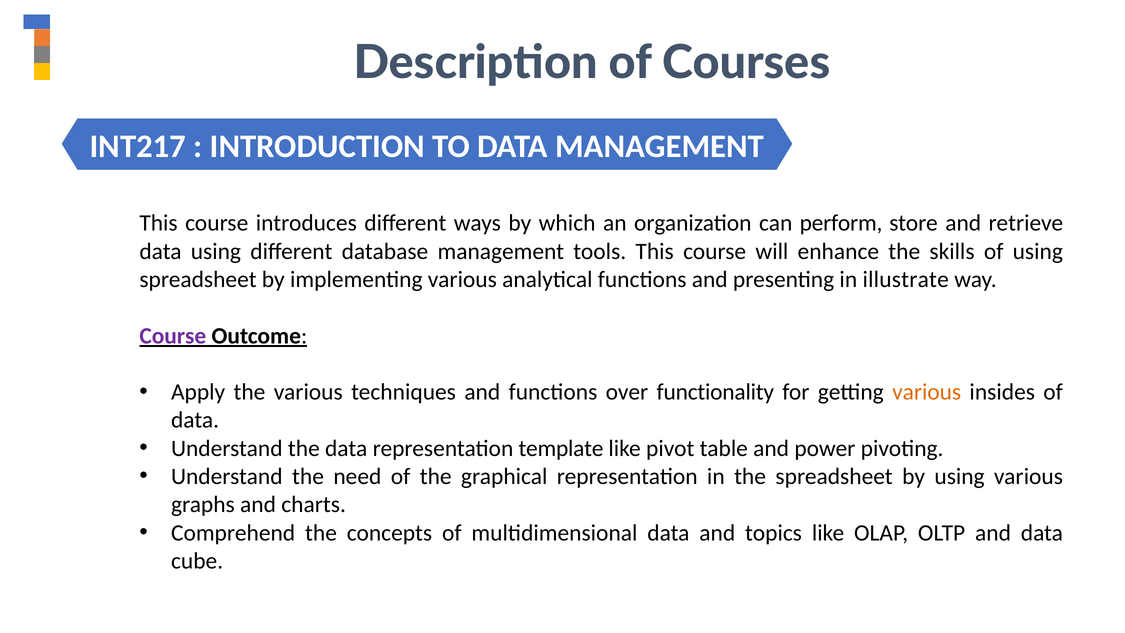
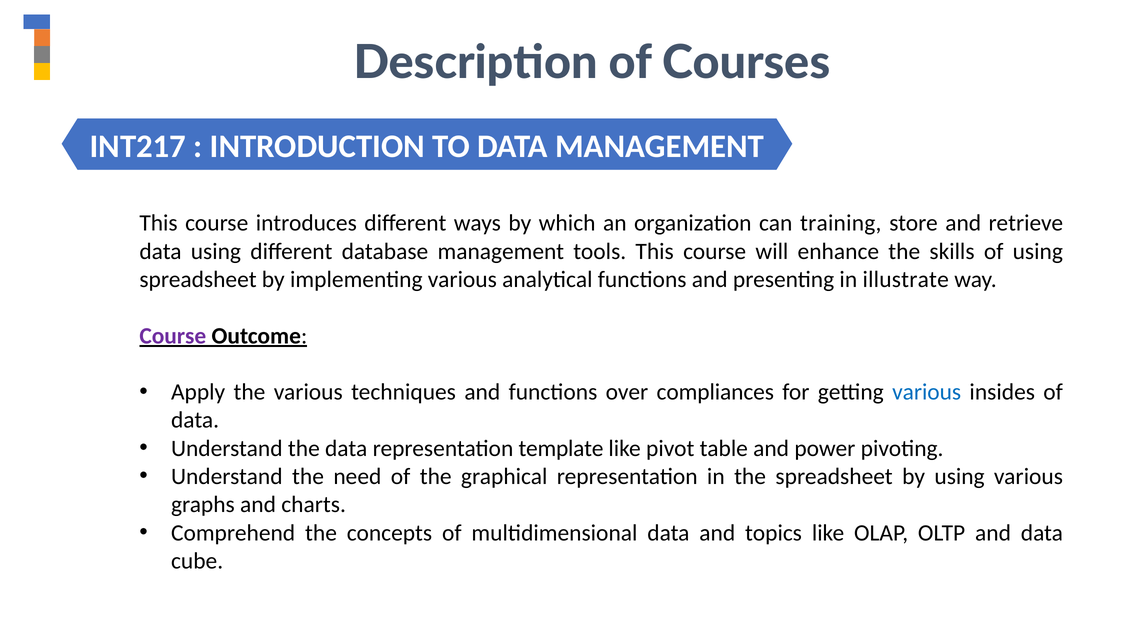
perform: perform -> training
functionality: functionality -> compliances
various at (927, 392) colour: orange -> blue
